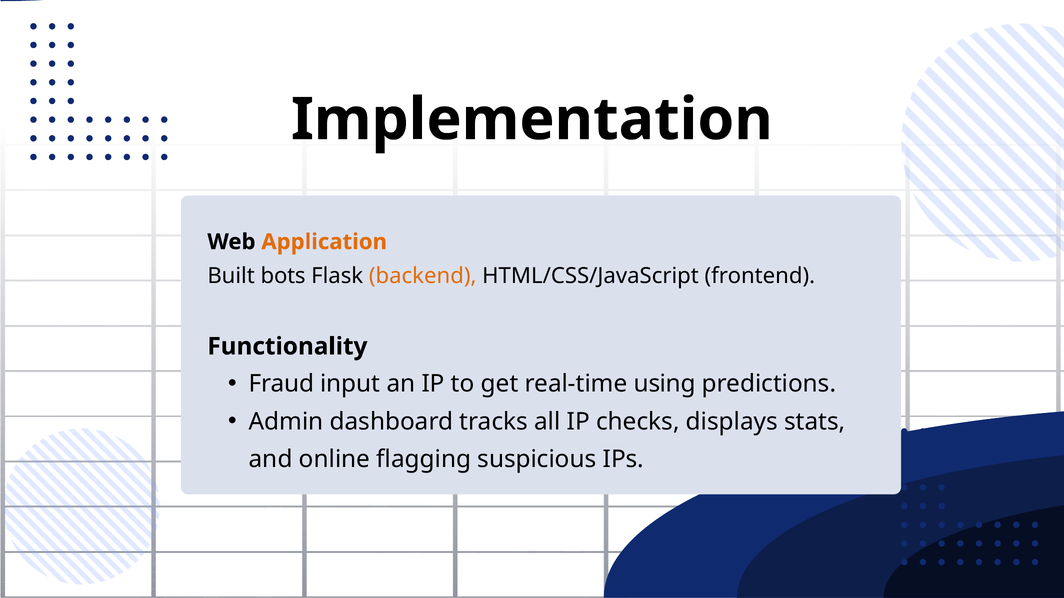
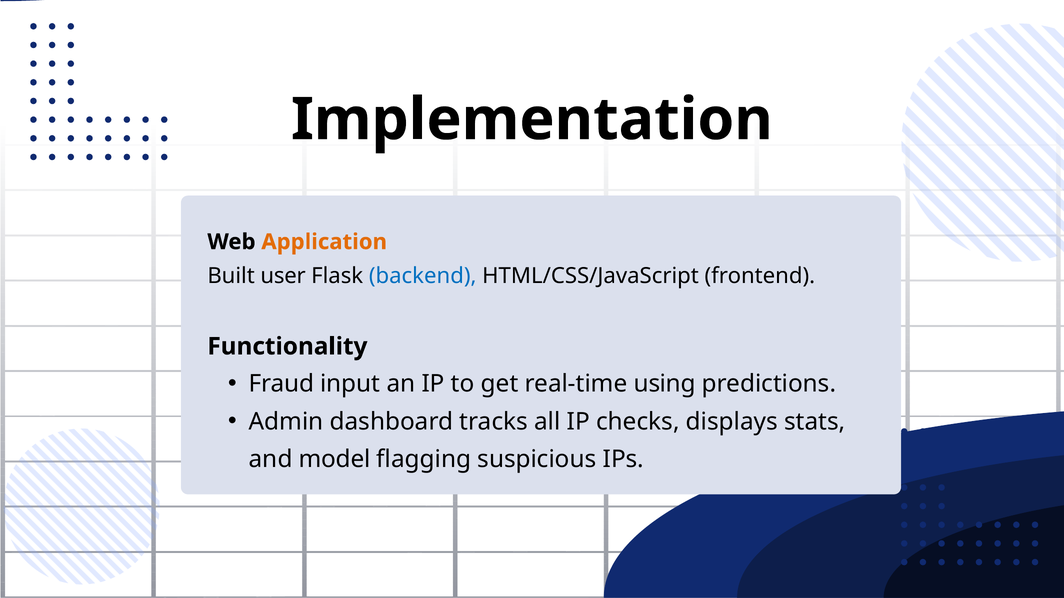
bots: bots -> user
backend colour: orange -> blue
online: online -> model
